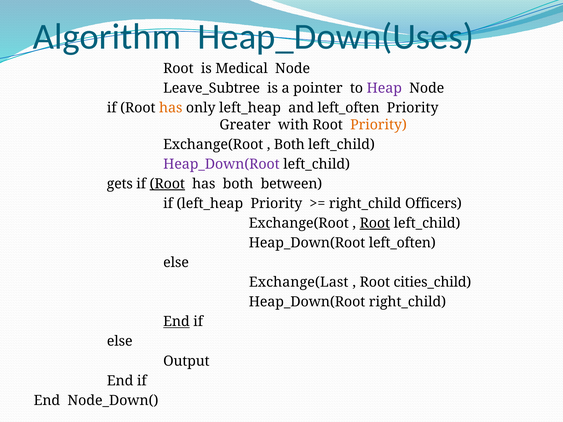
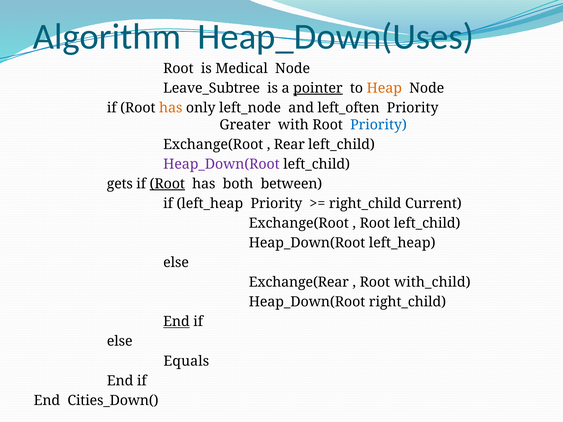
pointer underline: none -> present
Heap colour: purple -> orange
only left_heap: left_heap -> left_node
Priority at (378, 125) colour: orange -> blue
Both at (289, 145): Both -> Rear
Officers: Officers -> Current
Root at (375, 223) underline: present -> none
Heap_Down(Root left_often: left_often -> left_heap
Exchange(Last: Exchange(Last -> Exchange(Rear
cities_child: cities_child -> with_child
Output: Output -> Equals
Node_Down(: Node_Down( -> Cities_Down(
